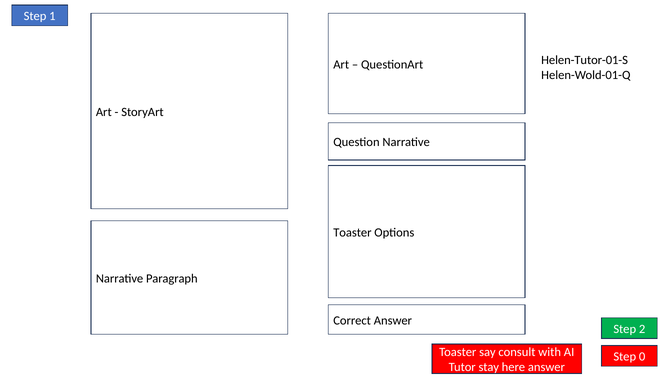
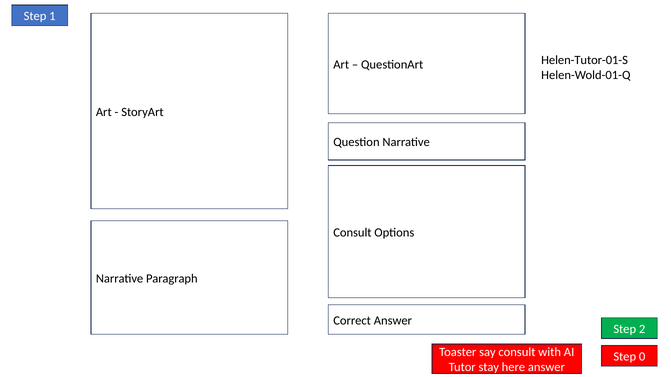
Toaster at (352, 233): Toaster -> Consult
